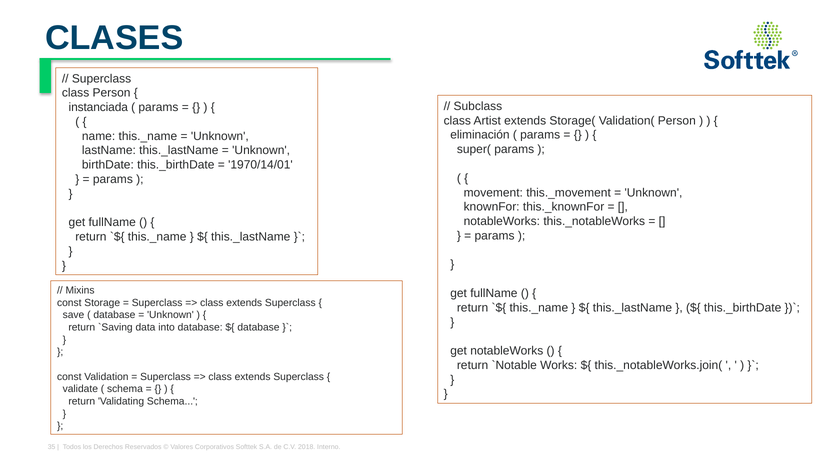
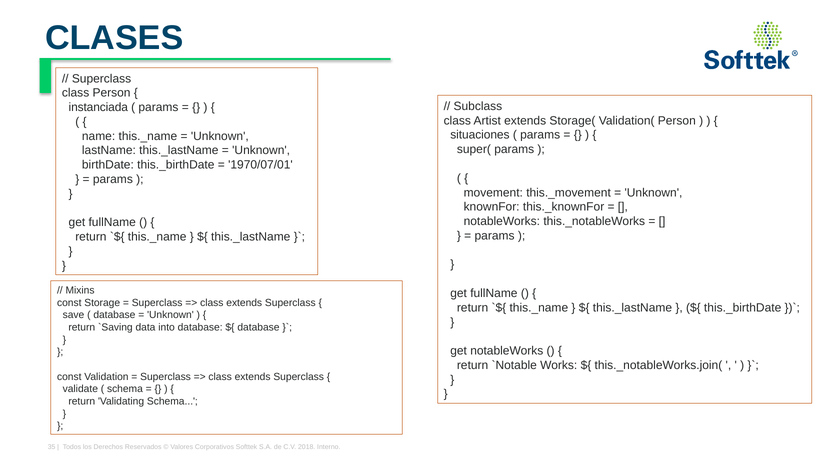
eliminación: eliminación -> situaciones
1970/14/01: 1970/14/01 -> 1970/07/01
